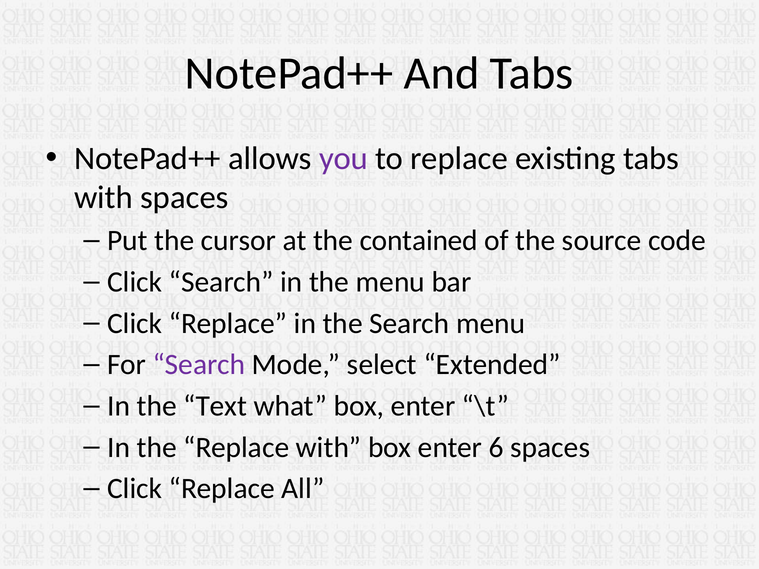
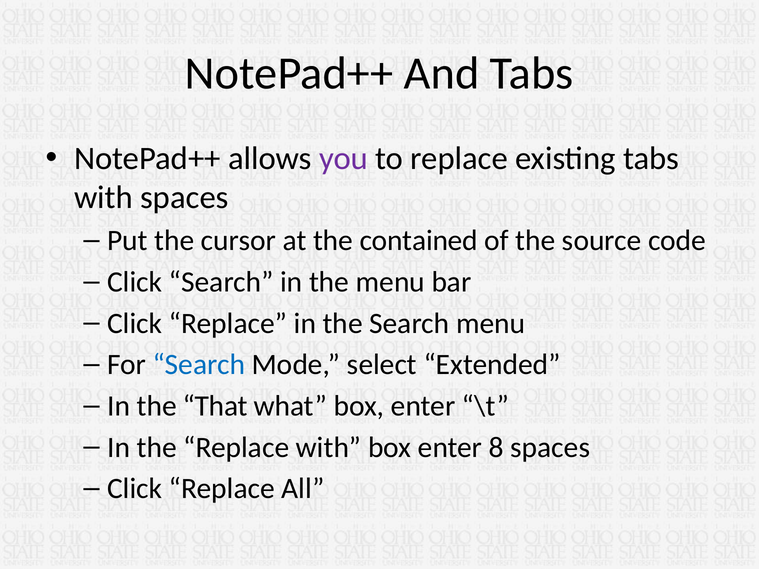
Search at (199, 365) colour: purple -> blue
Text: Text -> That
6: 6 -> 8
